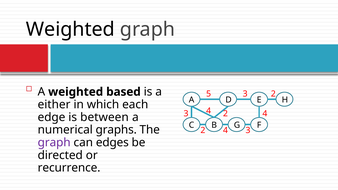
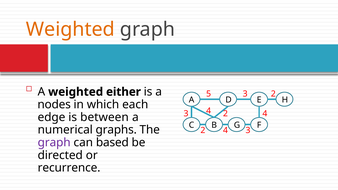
Weighted at (70, 29) colour: black -> orange
based: based -> either
either: either -> nodes
edges: edges -> based
